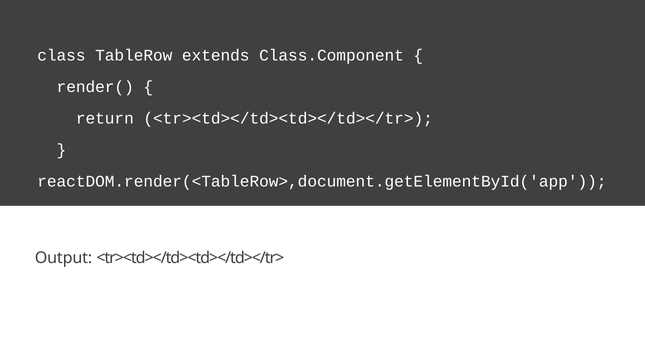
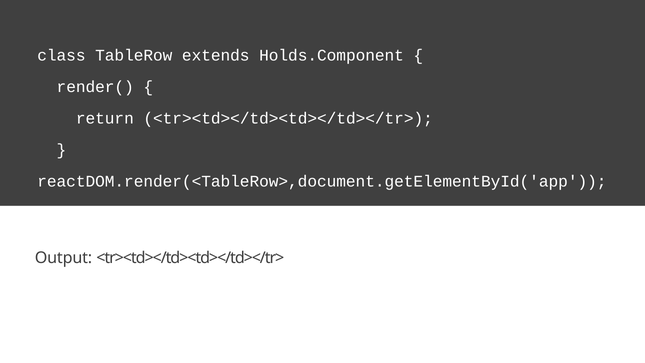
Class.Component: Class.Component -> Holds.Component
